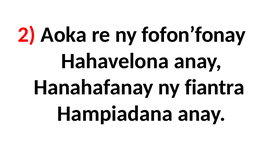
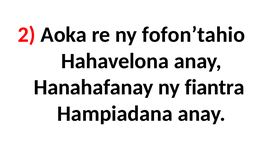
fofon’fonay: fofon’fonay -> fofon’tahio
